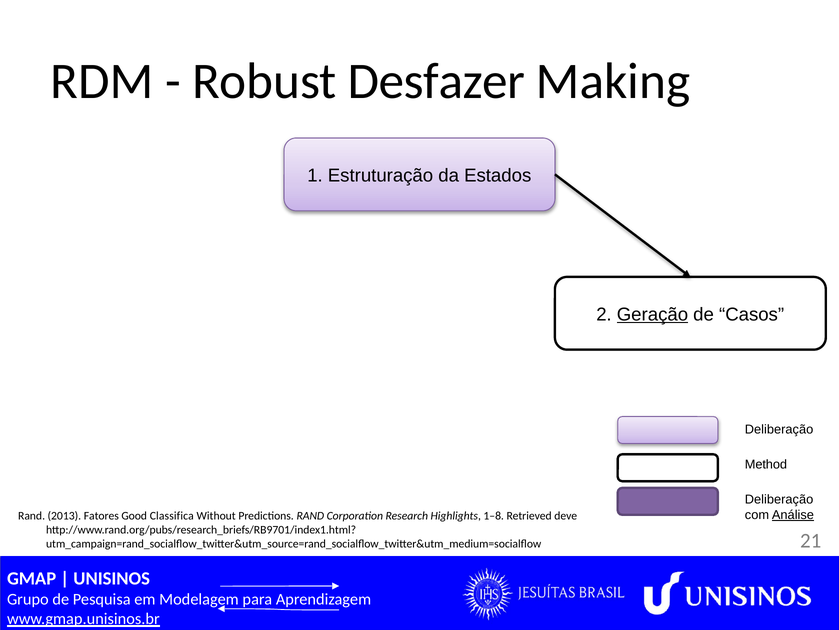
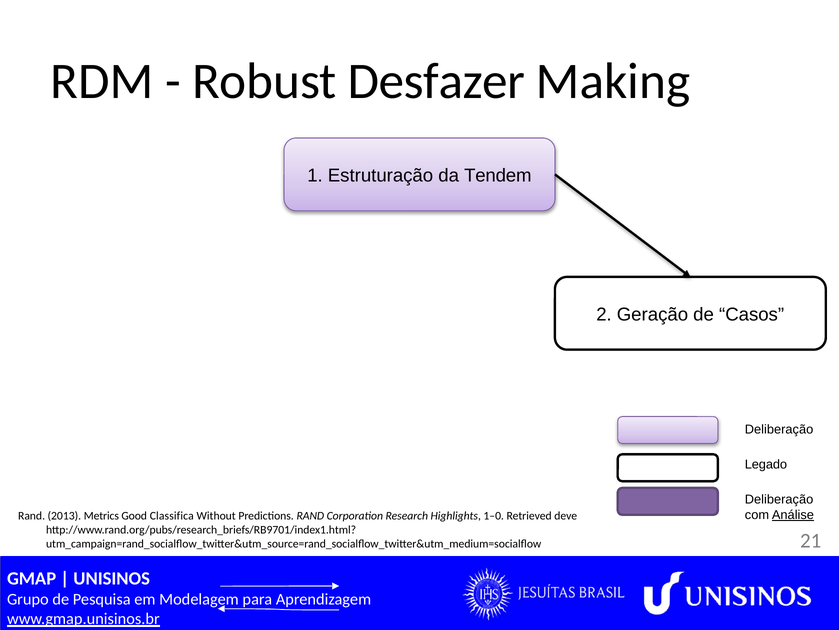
Estados: Estados -> Tendem
Geração underline: present -> none
Method: Method -> Legado
Fatores: Fatores -> Metrics
1–8: 1–8 -> 1–0
